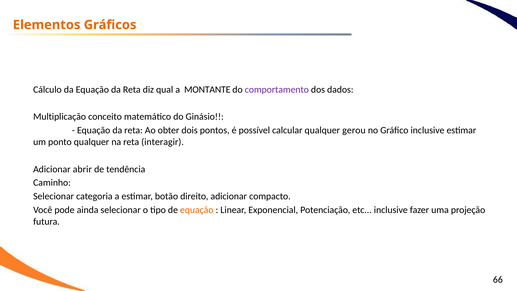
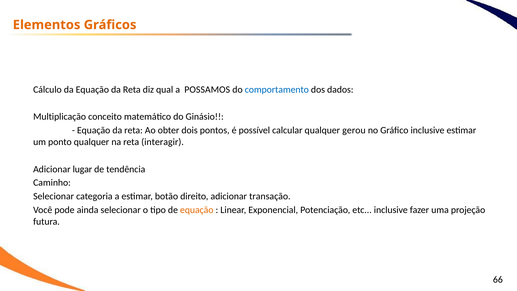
MONTANTE: MONTANTE -> POSSAMOS
comportamento colour: purple -> blue
abrir: abrir -> lugar
compacto: compacto -> transação
